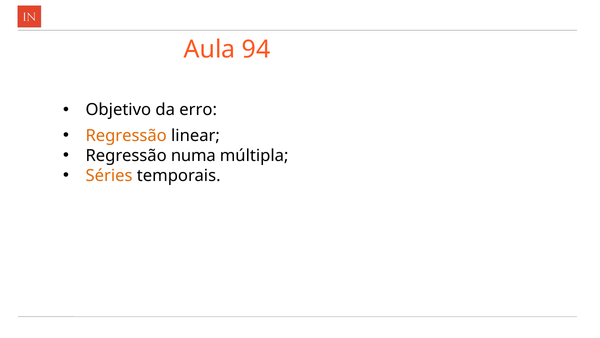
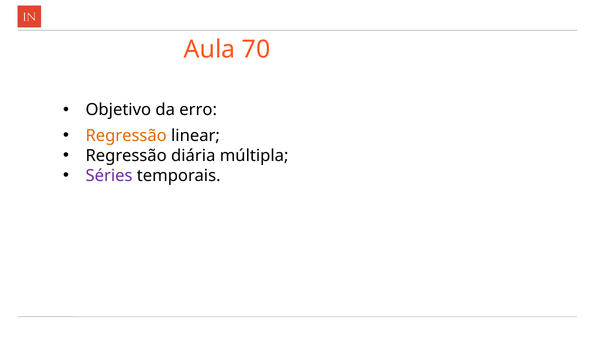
94: 94 -> 70
numa: numa -> diária
Séries colour: orange -> purple
